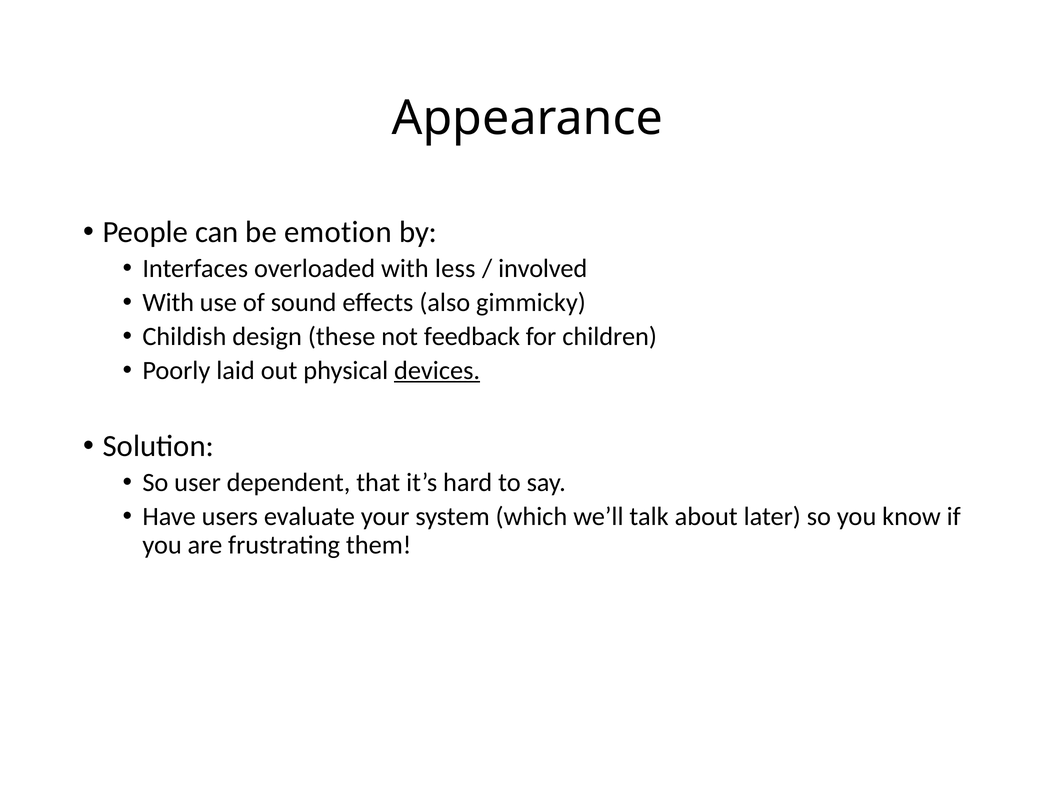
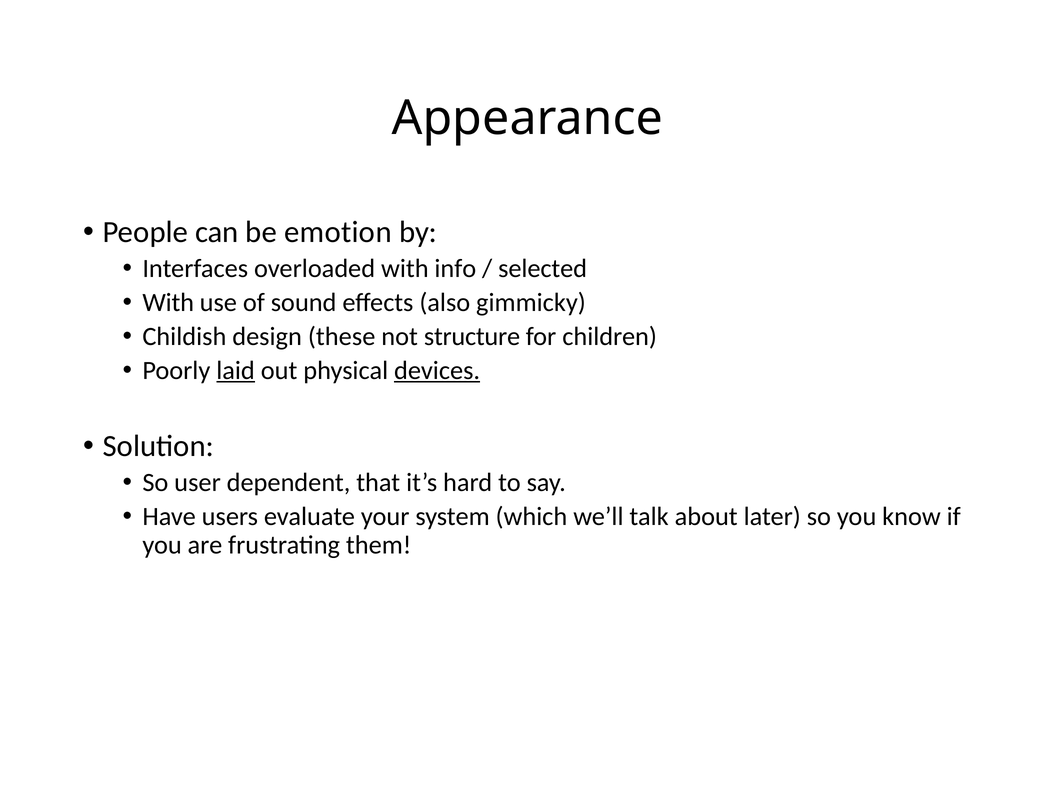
less: less -> info
involved: involved -> selected
feedback: feedback -> structure
laid underline: none -> present
